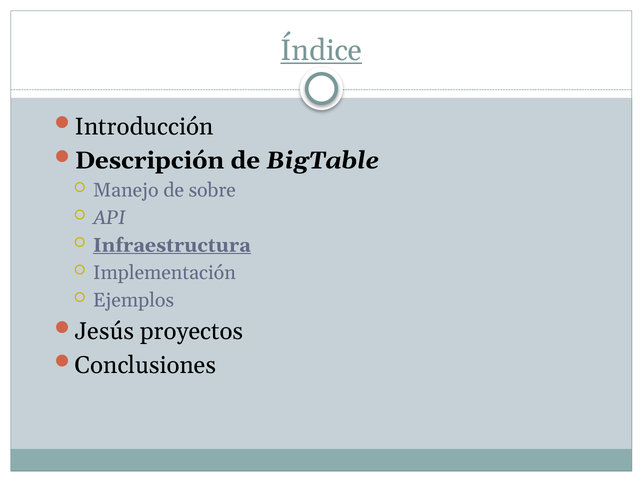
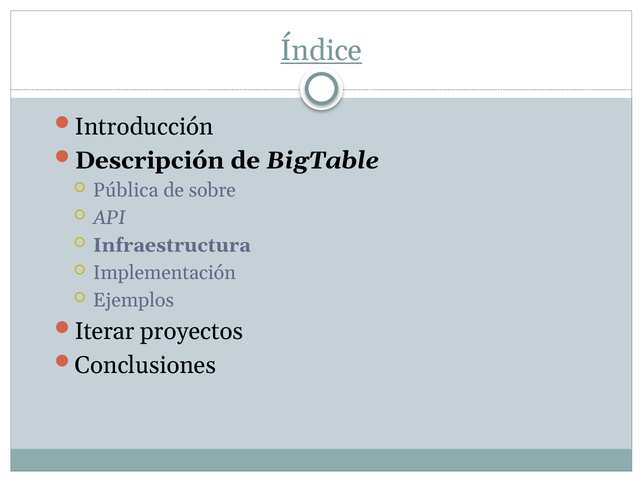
Manejo: Manejo -> Pública
Infraestructura underline: present -> none
Jesús: Jesús -> Iterar
